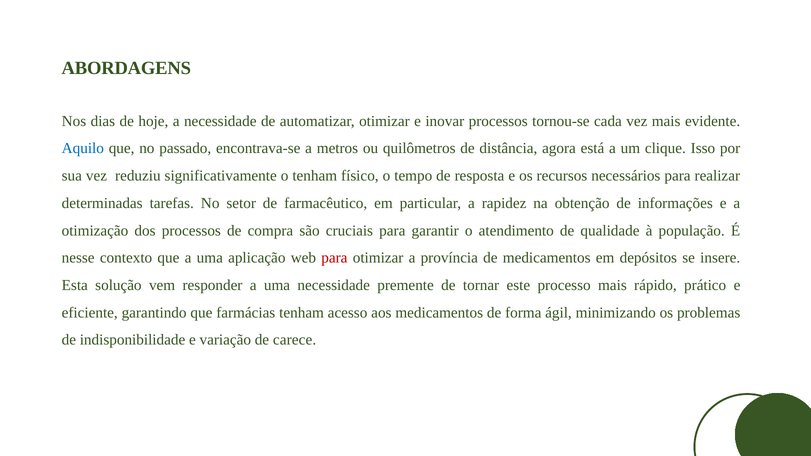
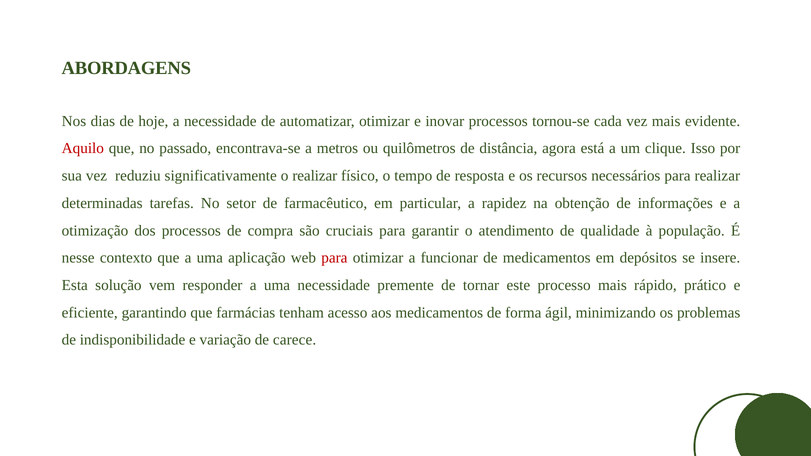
Aquilo colour: blue -> red
o tenham: tenham -> realizar
província: província -> funcionar
